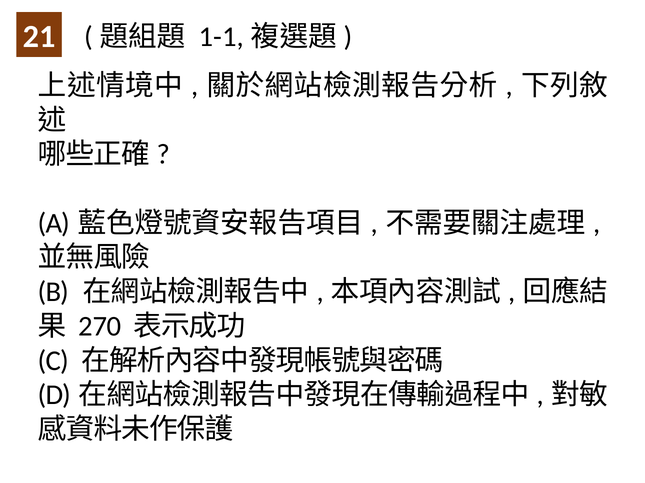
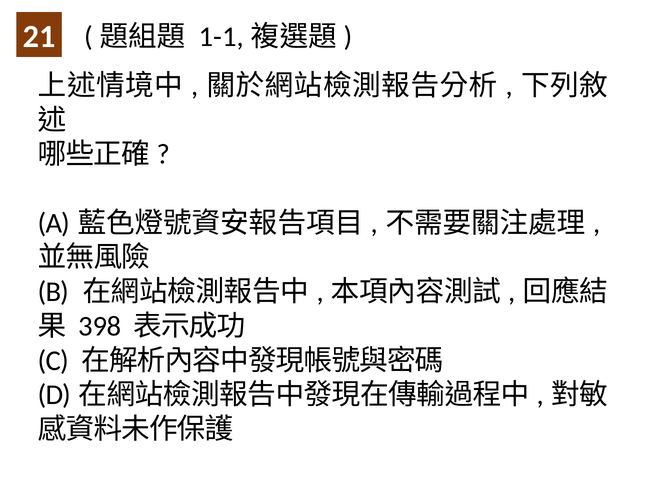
270: 270 -> 398
